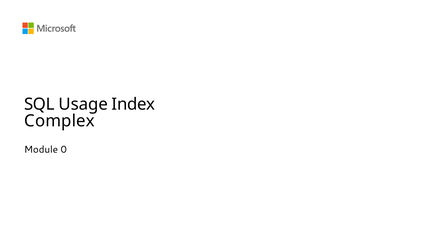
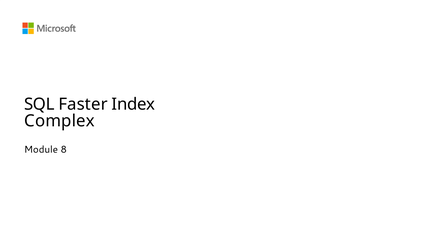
Usage: Usage -> Faster
0: 0 -> 8
